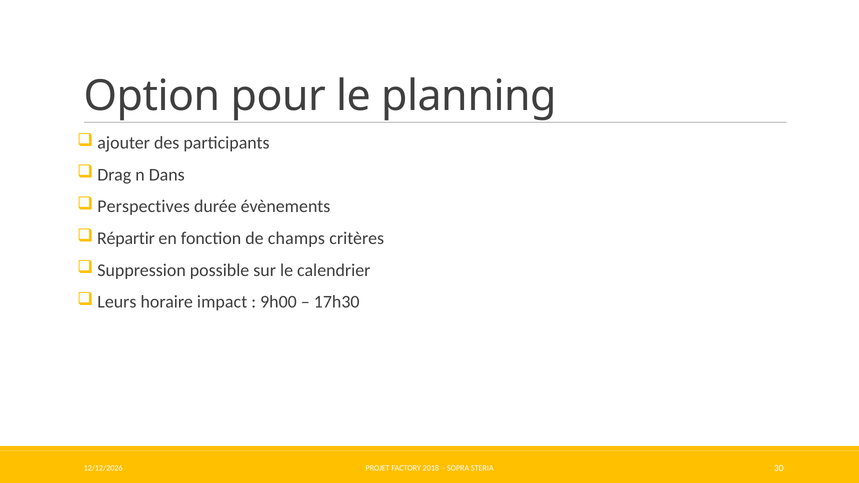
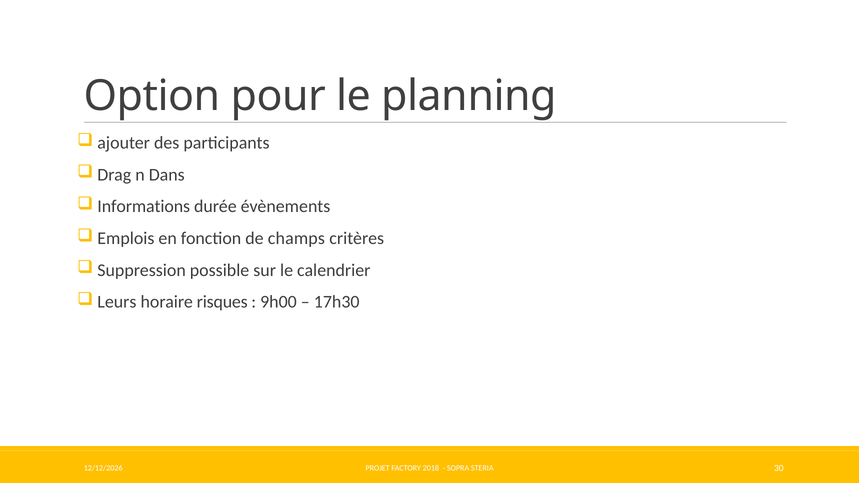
Perspectives: Perspectives -> Informations
Répartir: Répartir -> Emplois
impact: impact -> risques
